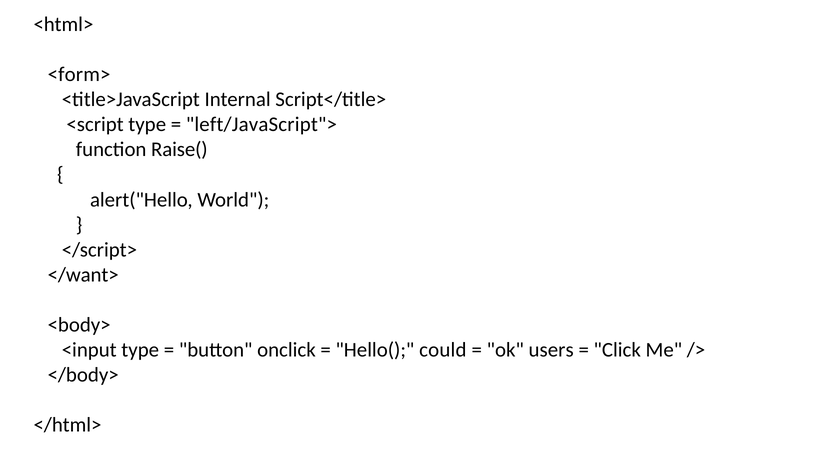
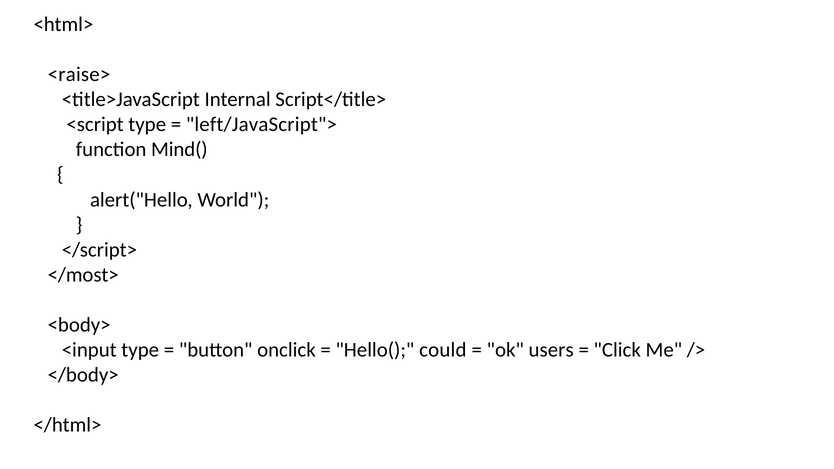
<form>: <form> -> <raise>
Raise(: Raise( -> Mind(
</want>: </want> -> </most>
